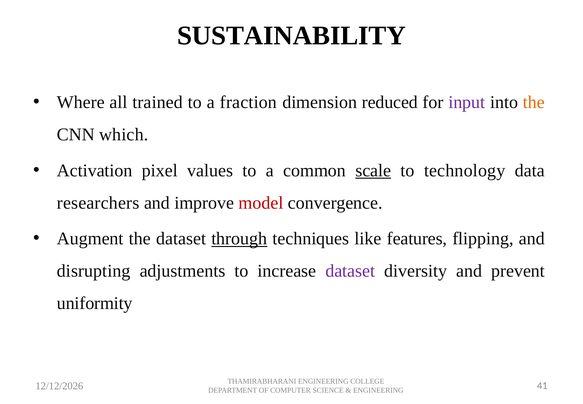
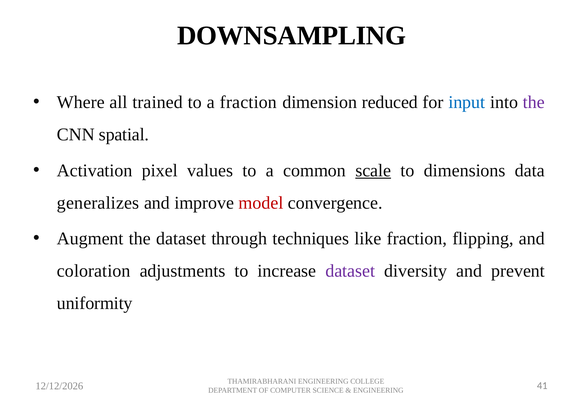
SUSTAINABILITY: SUSTAINABILITY -> DOWNSAMPLING
input colour: purple -> blue
the at (534, 102) colour: orange -> purple
which: which -> spatial
technology: technology -> dimensions
researchers: researchers -> generalizes
through underline: present -> none
like features: features -> fraction
disrupting: disrupting -> coloration
